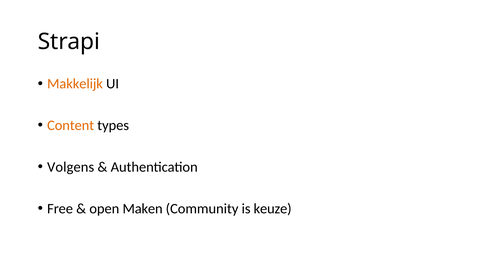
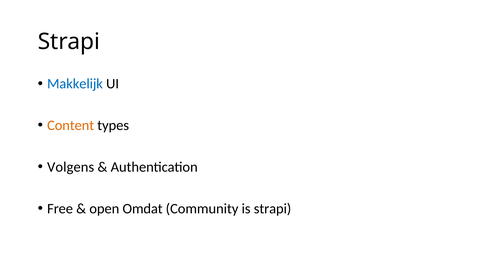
Makkelijk colour: orange -> blue
Maken: Maken -> Omdat
is keuze: keuze -> strapi
